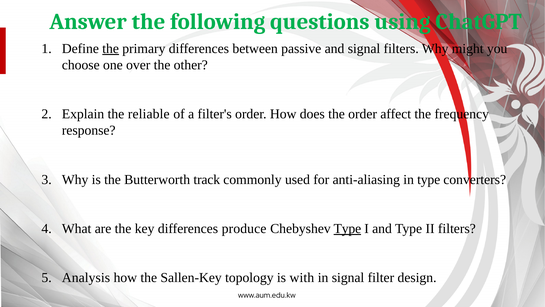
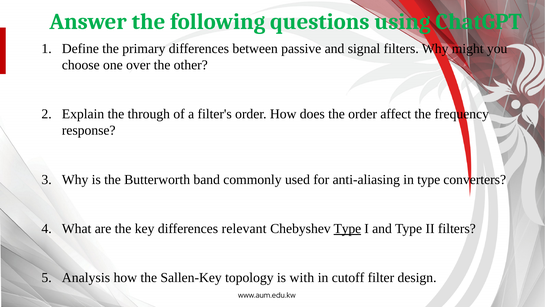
the at (111, 49) underline: present -> none
reliable: reliable -> through
track: track -> band
produce: produce -> relevant
in signal: signal -> cutoff
